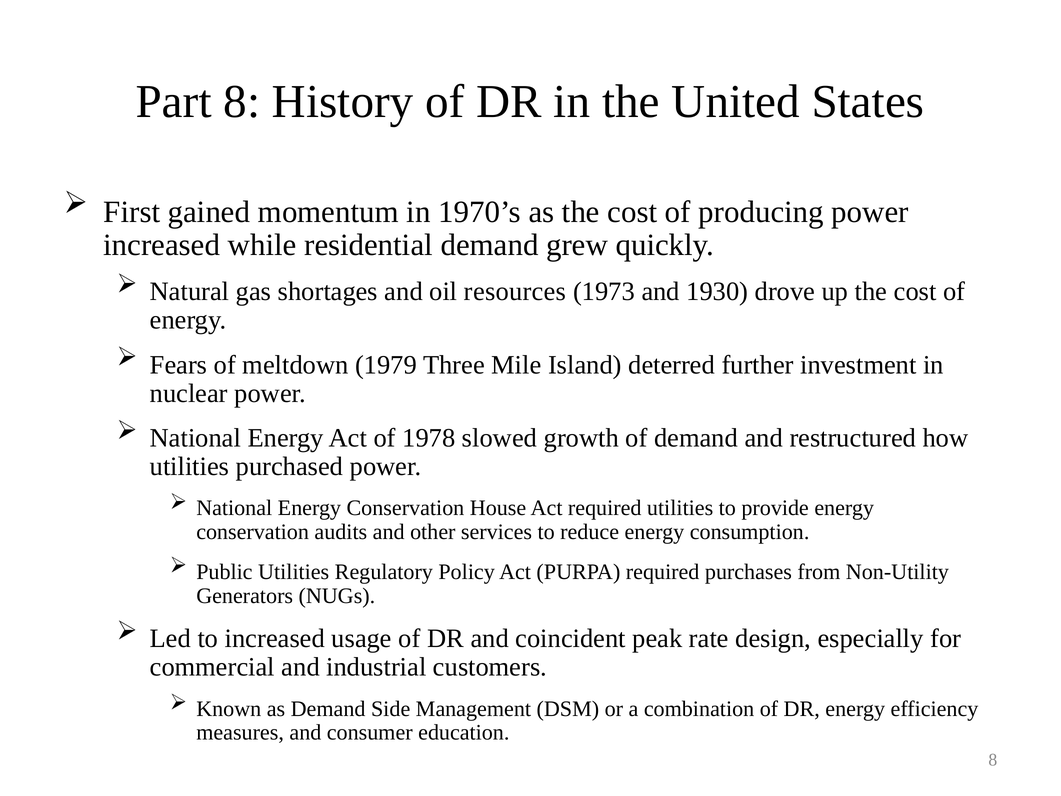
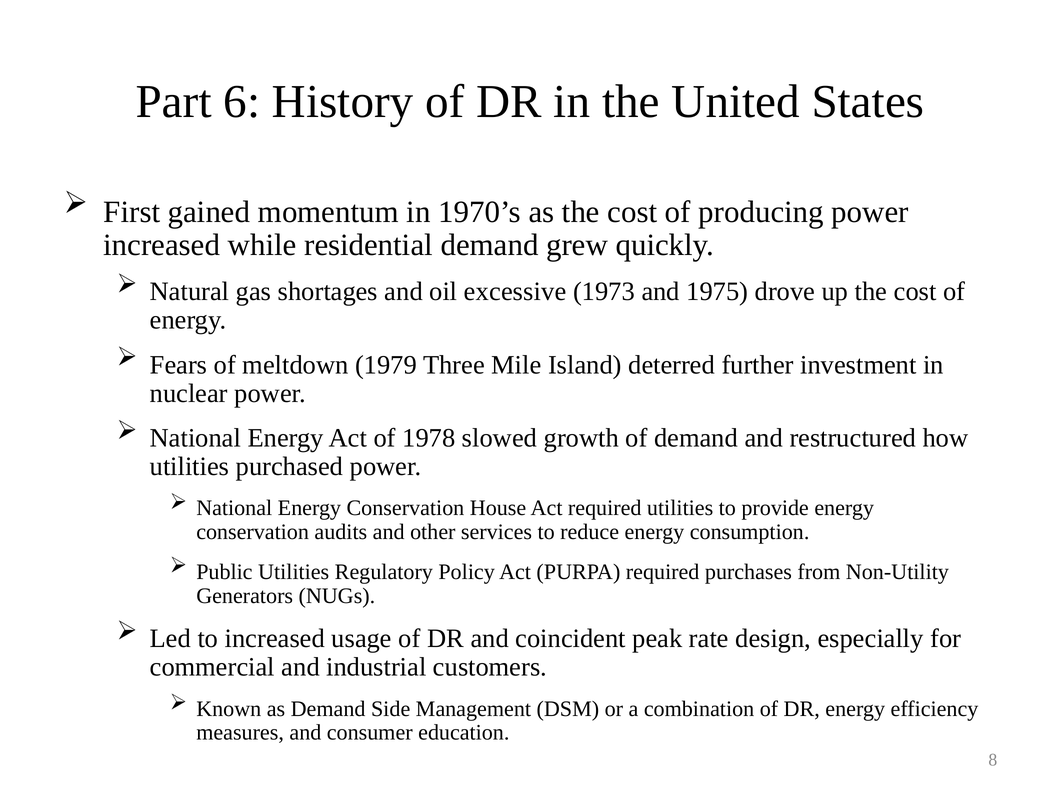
Part 8: 8 -> 6
resources: resources -> excessive
1930: 1930 -> 1975
